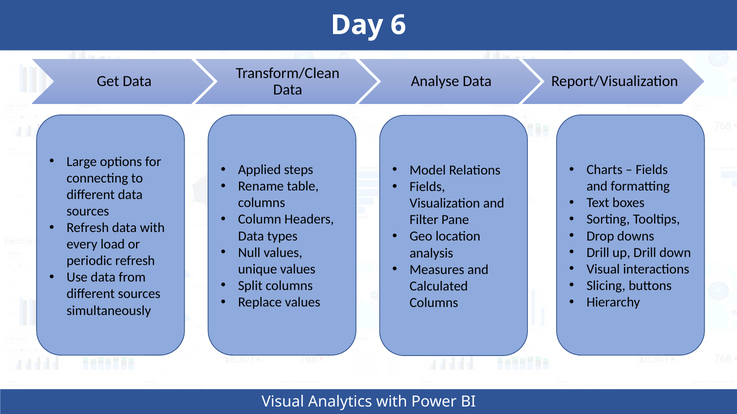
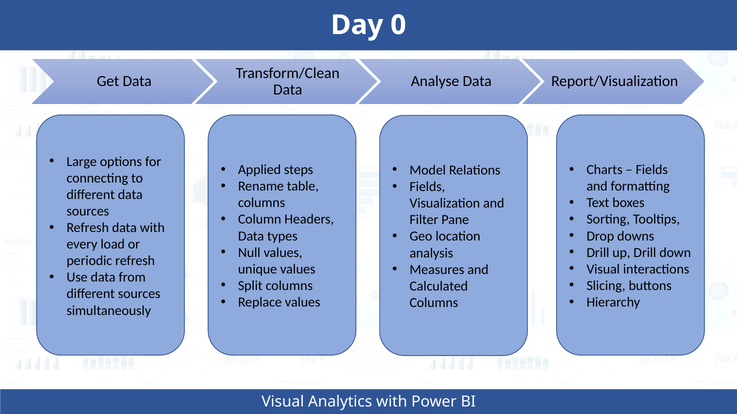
6: 6 -> 0
